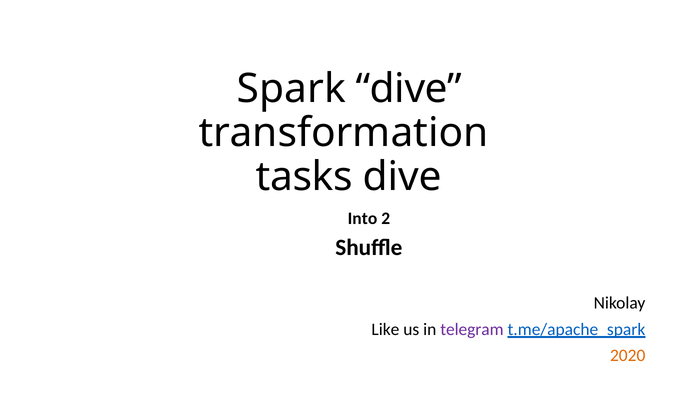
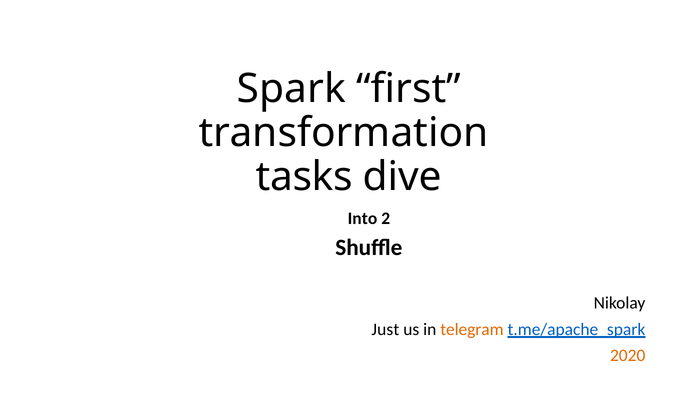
Spark dive: dive -> first
Like: Like -> Just
telegram colour: purple -> orange
